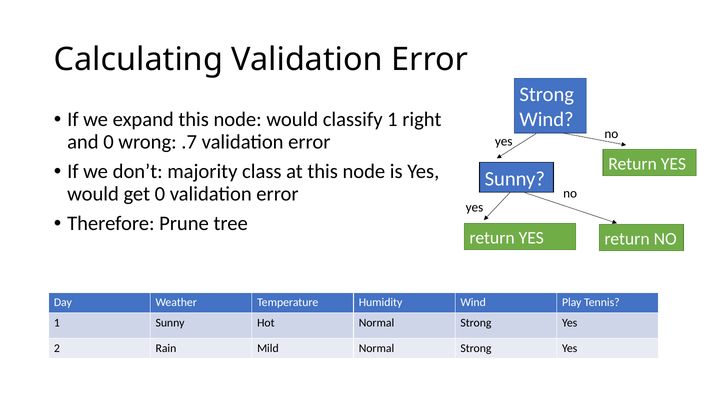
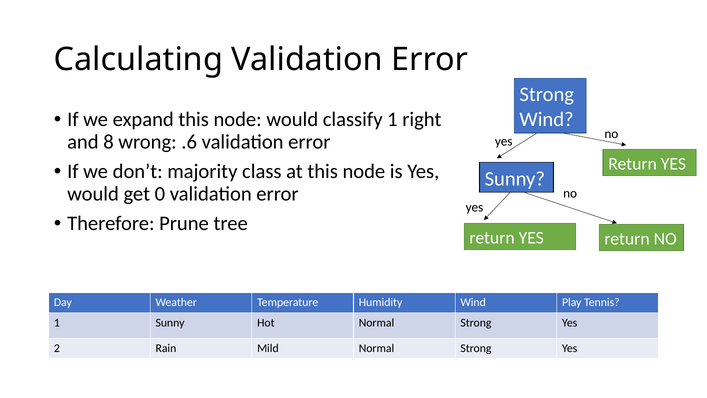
and 0: 0 -> 8
.7: .7 -> .6
